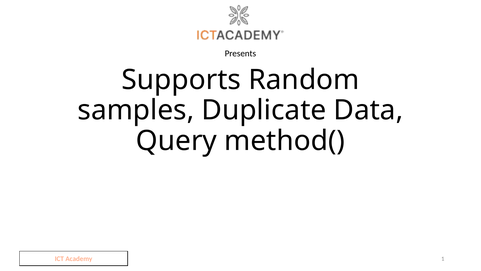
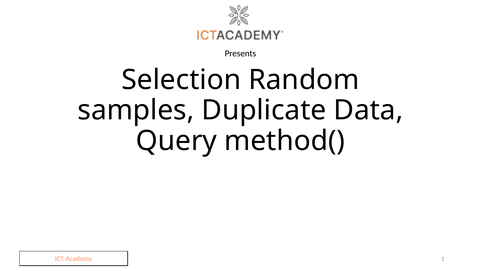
Supports: Supports -> Selection
